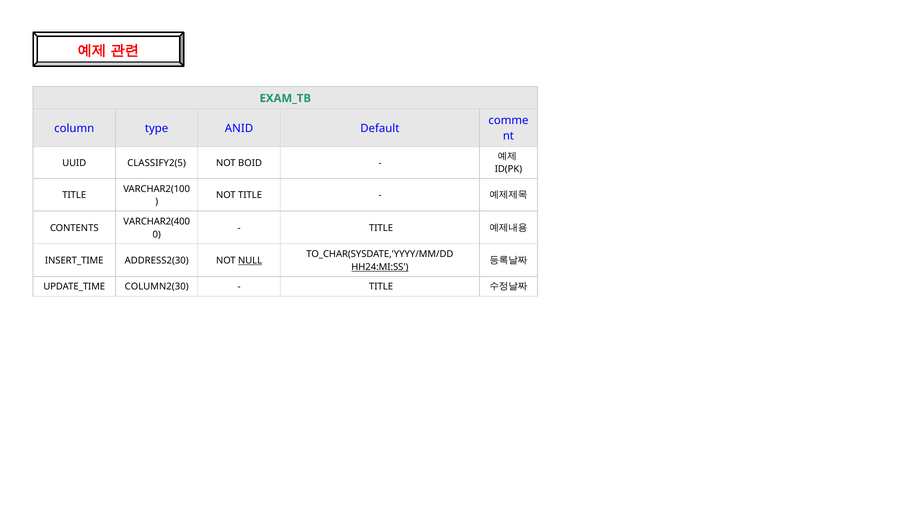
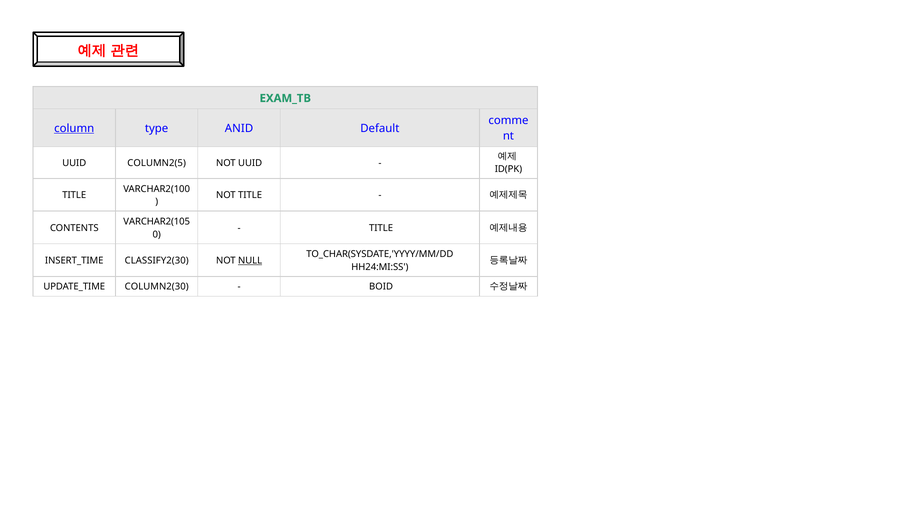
column underline: none -> present
CLASSIFY2(5: CLASSIFY2(5 -> COLUMN2(5
NOT BOID: BOID -> UUID
VARCHAR2(400: VARCHAR2(400 -> VARCHAR2(105
ADDRESS2(30: ADDRESS2(30 -> CLASSIFY2(30
HH24:MI:SS underline: present -> none
TITLE at (381, 287): TITLE -> BOID
